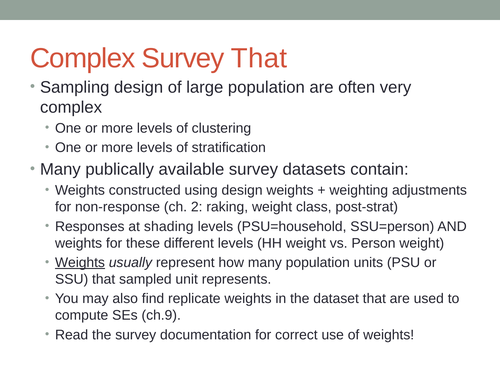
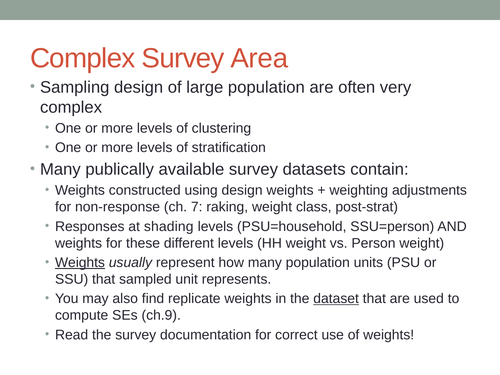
Survey That: That -> Area
2: 2 -> 7
dataset underline: none -> present
